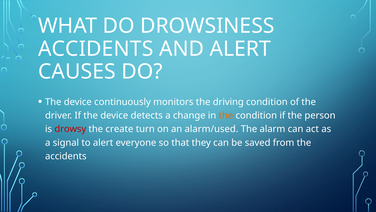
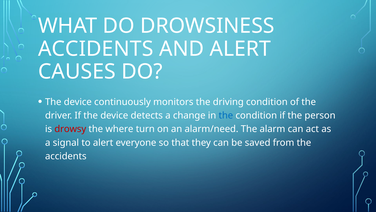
the at (226, 115) colour: orange -> blue
create: create -> where
alarm/used: alarm/used -> alarm/need
